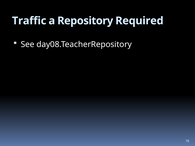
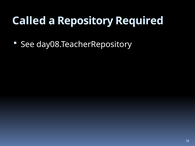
Traffic: Traffic -> Called
